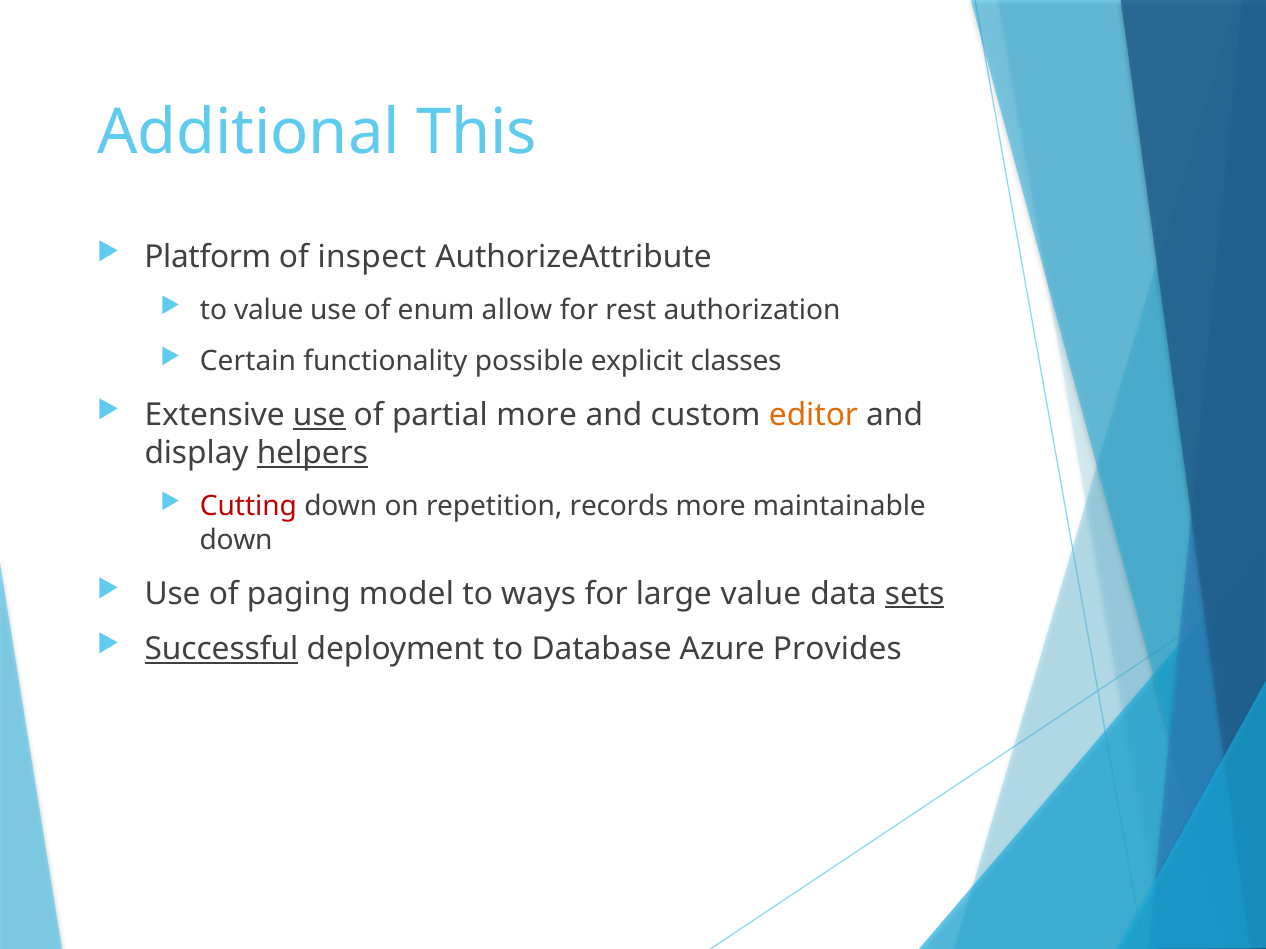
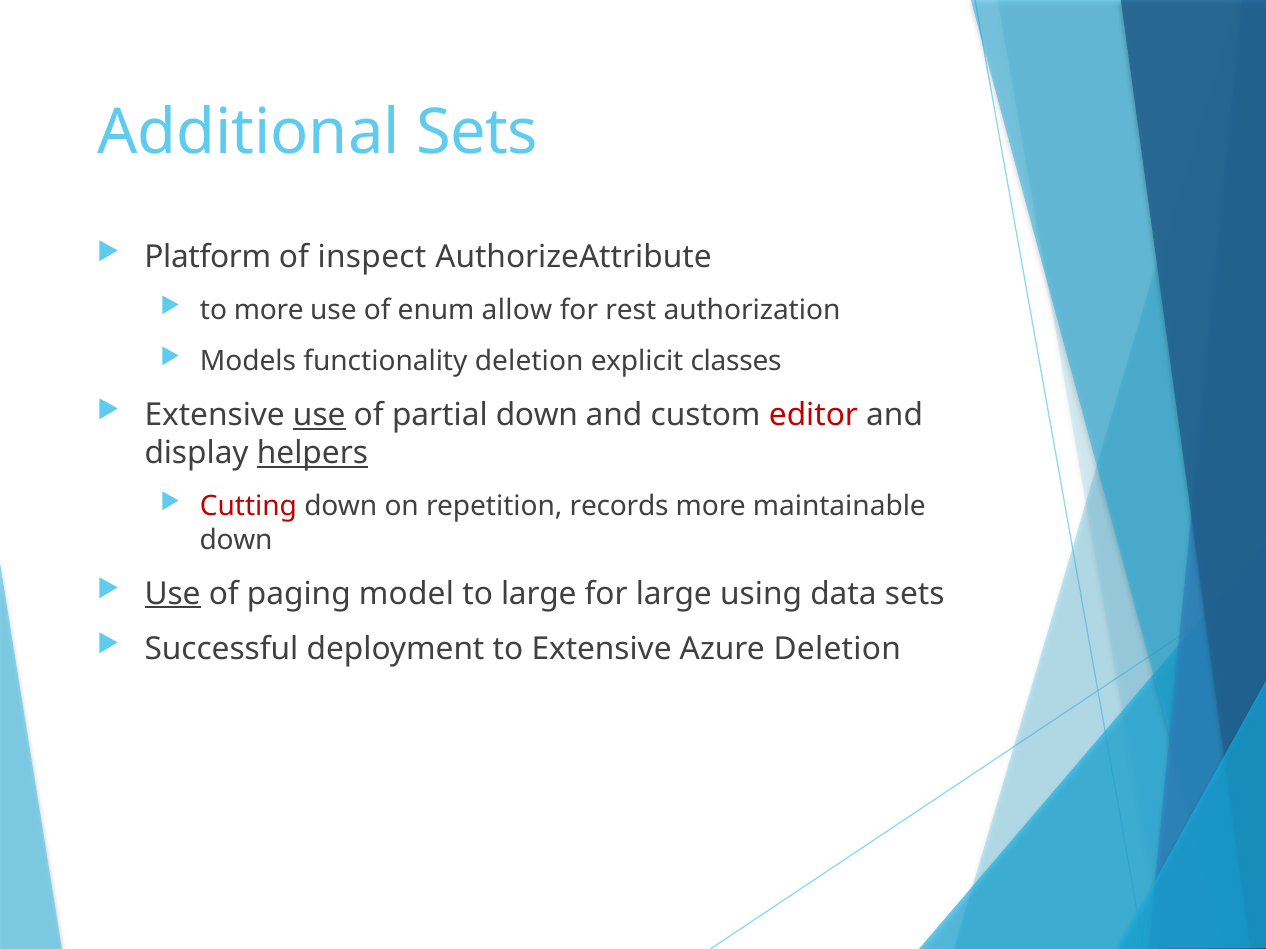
Additional This: This -> Sets
to value: value -> more
Certain: Certain -> Models
functionality possible: possible -> deletion
partial more: more -> down
editor colour: orange -> red
Use at (173, 594) underline: none -> present
to ways: ways -> large
large value: value -> using
sets at (915, 594) underline: present -> none
Successful underline: present -> none
to Database: Database -> Extensive
Azure Provides: Provides -> Deletion
